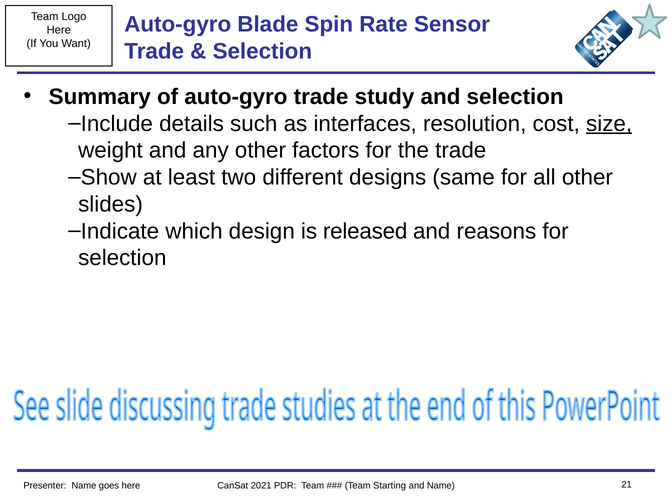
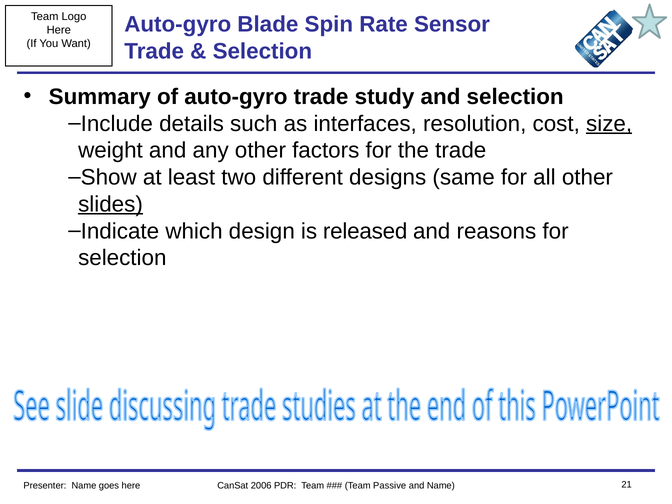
slides underline: none -> present
2021: 2021 -> 2006
Starting: Starting -> Passive
